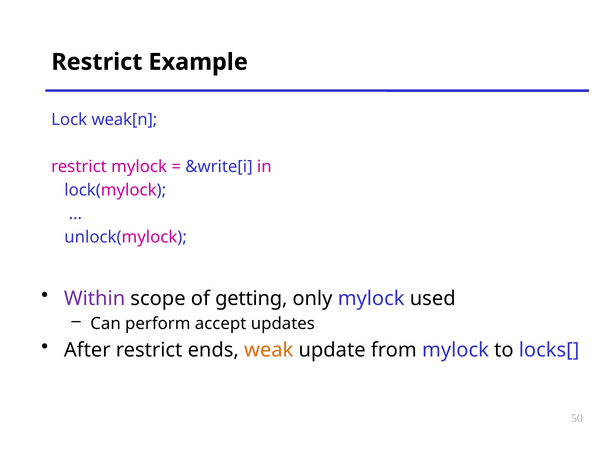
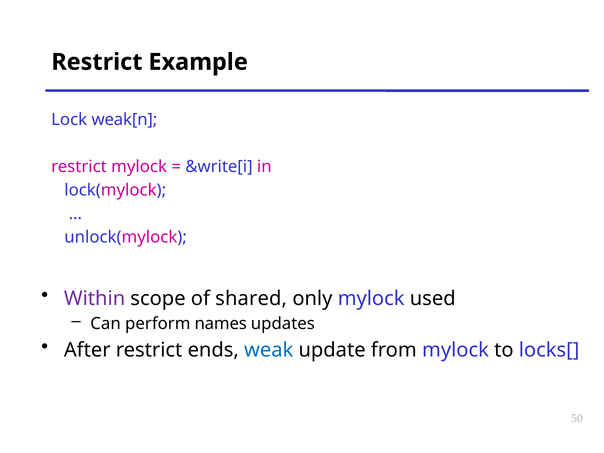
getting: getting -> shared
accept: accept -> names
weak colour: orange -> blue
